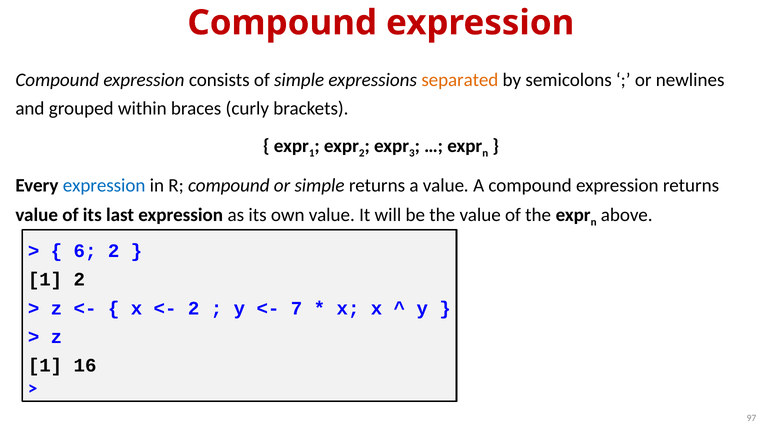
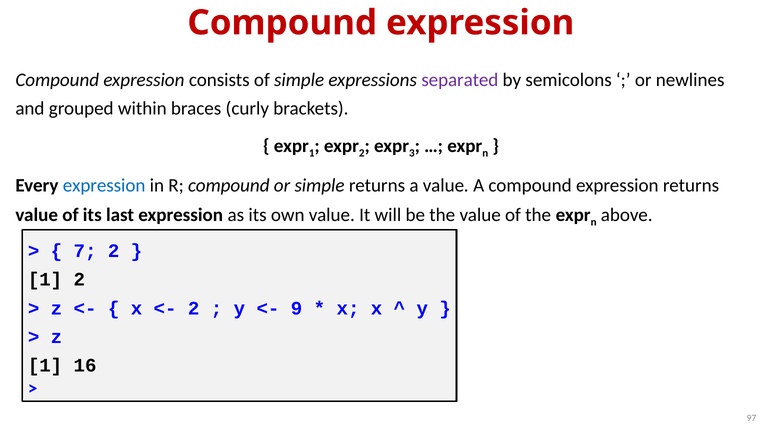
separated colour: orange -> purple
6: 6 -> 7
7: 7 -> 9
